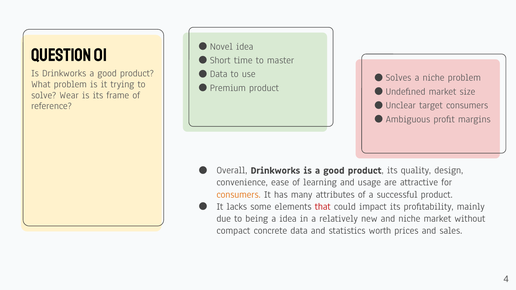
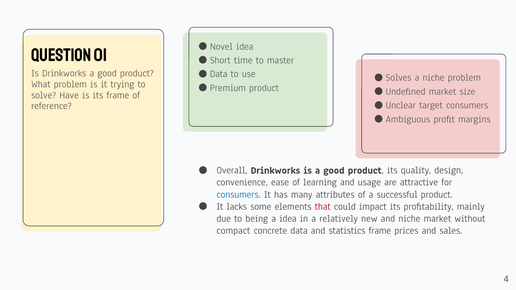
Wear: Wear -> Have
consumers at (239, 195) colour: orange -> blue
statistics worth: worth -> frame
